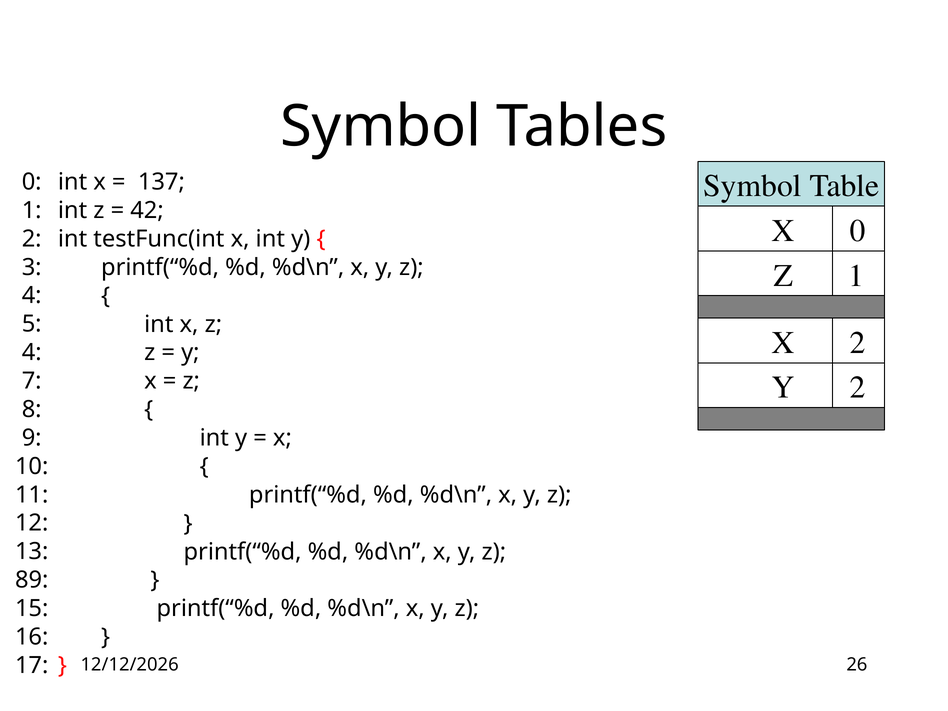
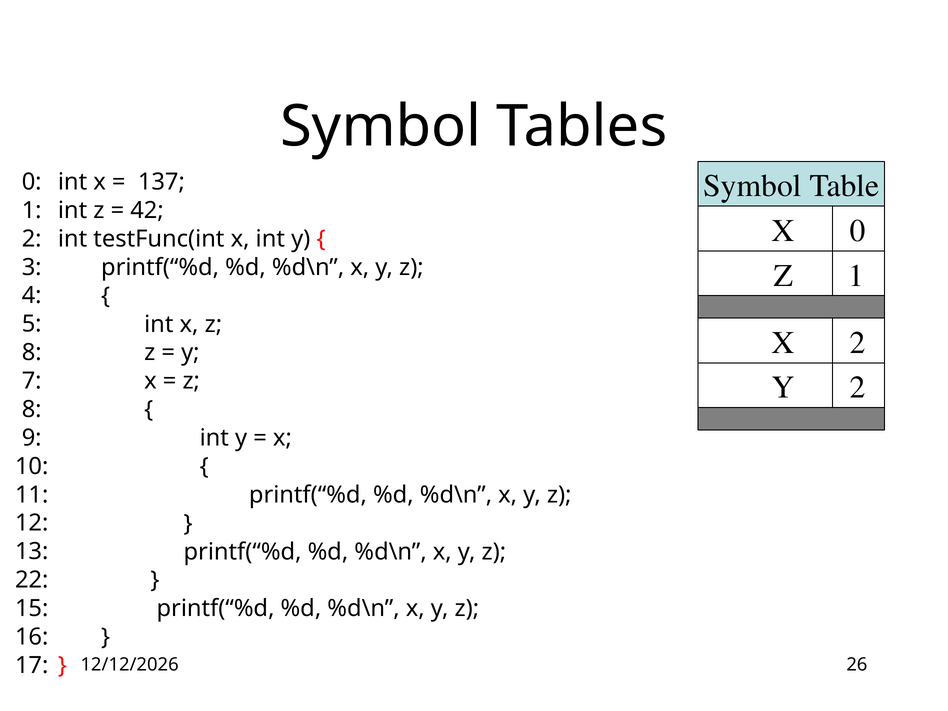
4 at (32, 353): 4 -> 8
89: 89 -> 22
